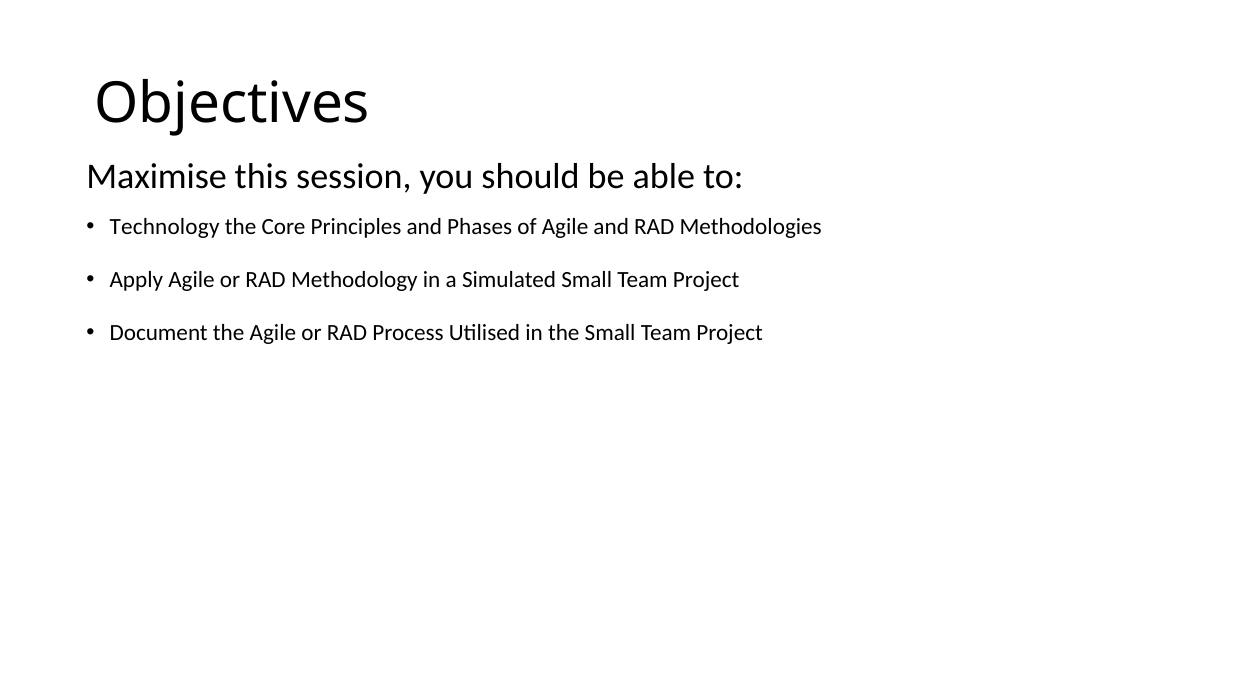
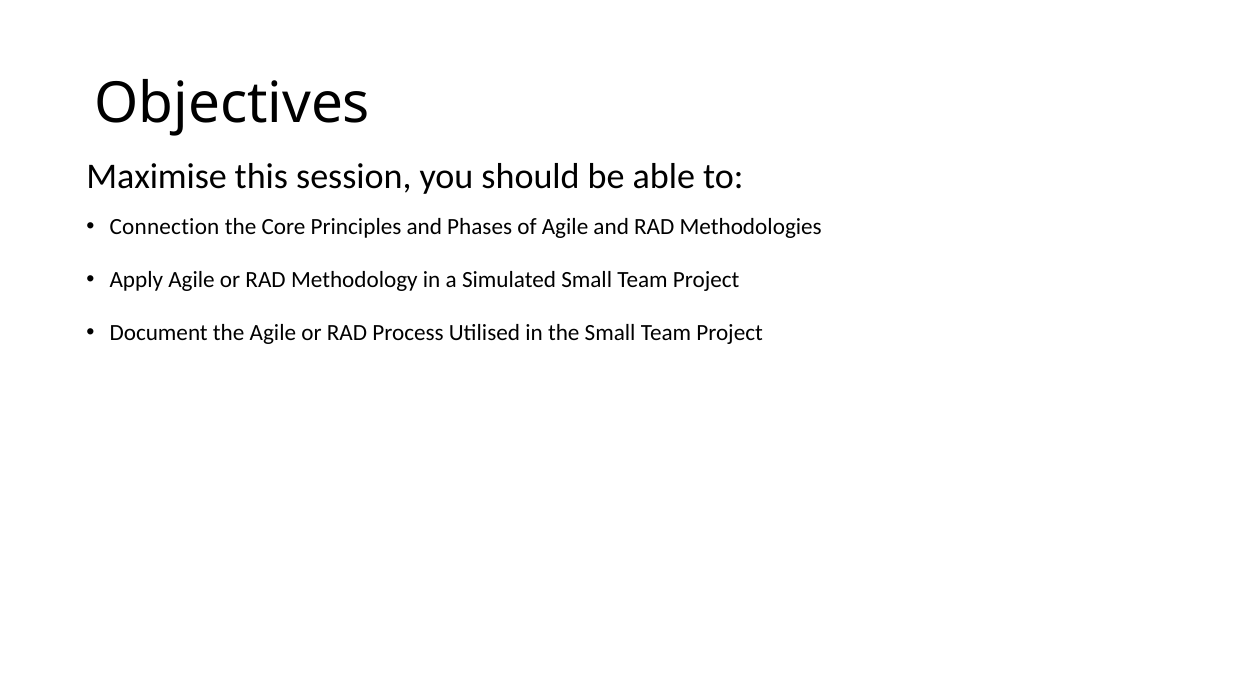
Technology: Technology -> Connection
